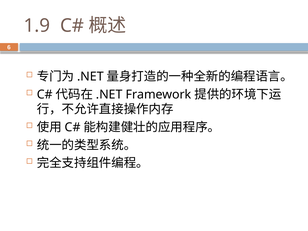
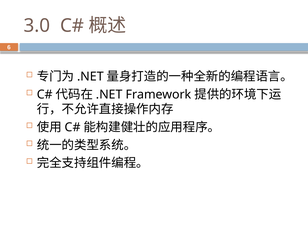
1.9: 1.9 -> 3.0
